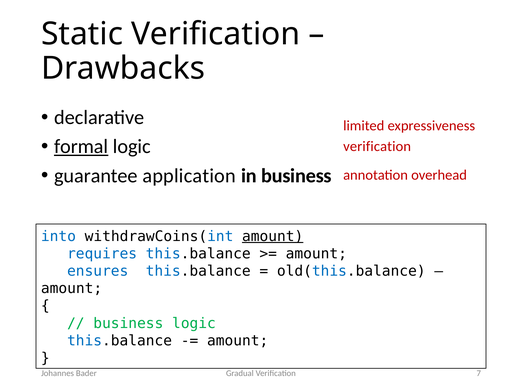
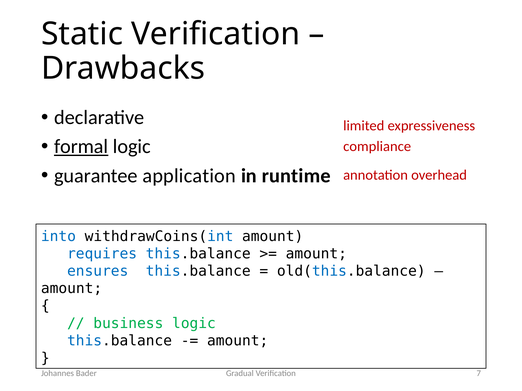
verification at (377, 147): verification -> compliance
in business: business -> runtime
amount at (273, 237) underline: present -> none
